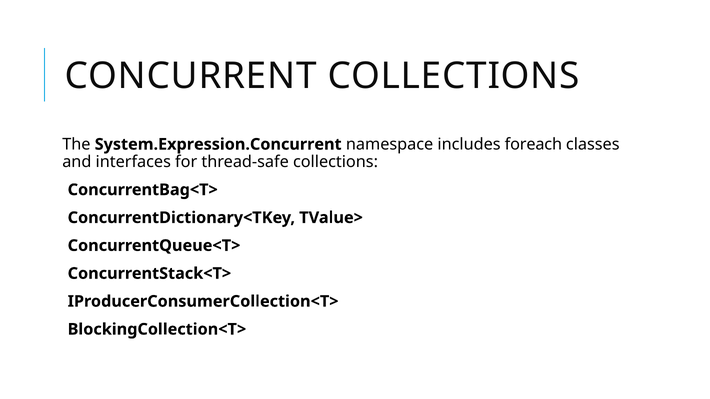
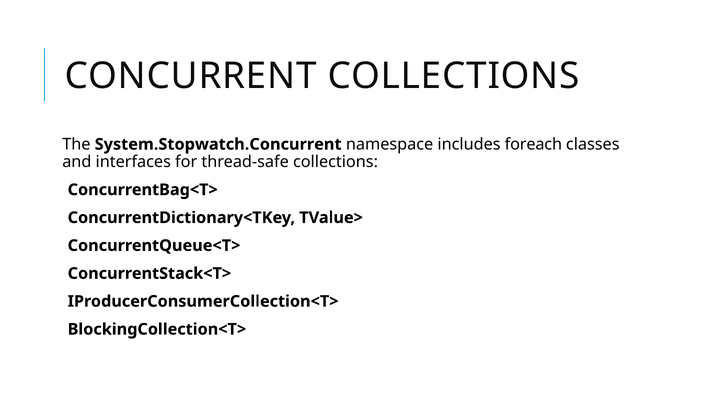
System.Expression.Concurrent: System.Expression.Concurrent -> System.Stopwatch.Concurrent
